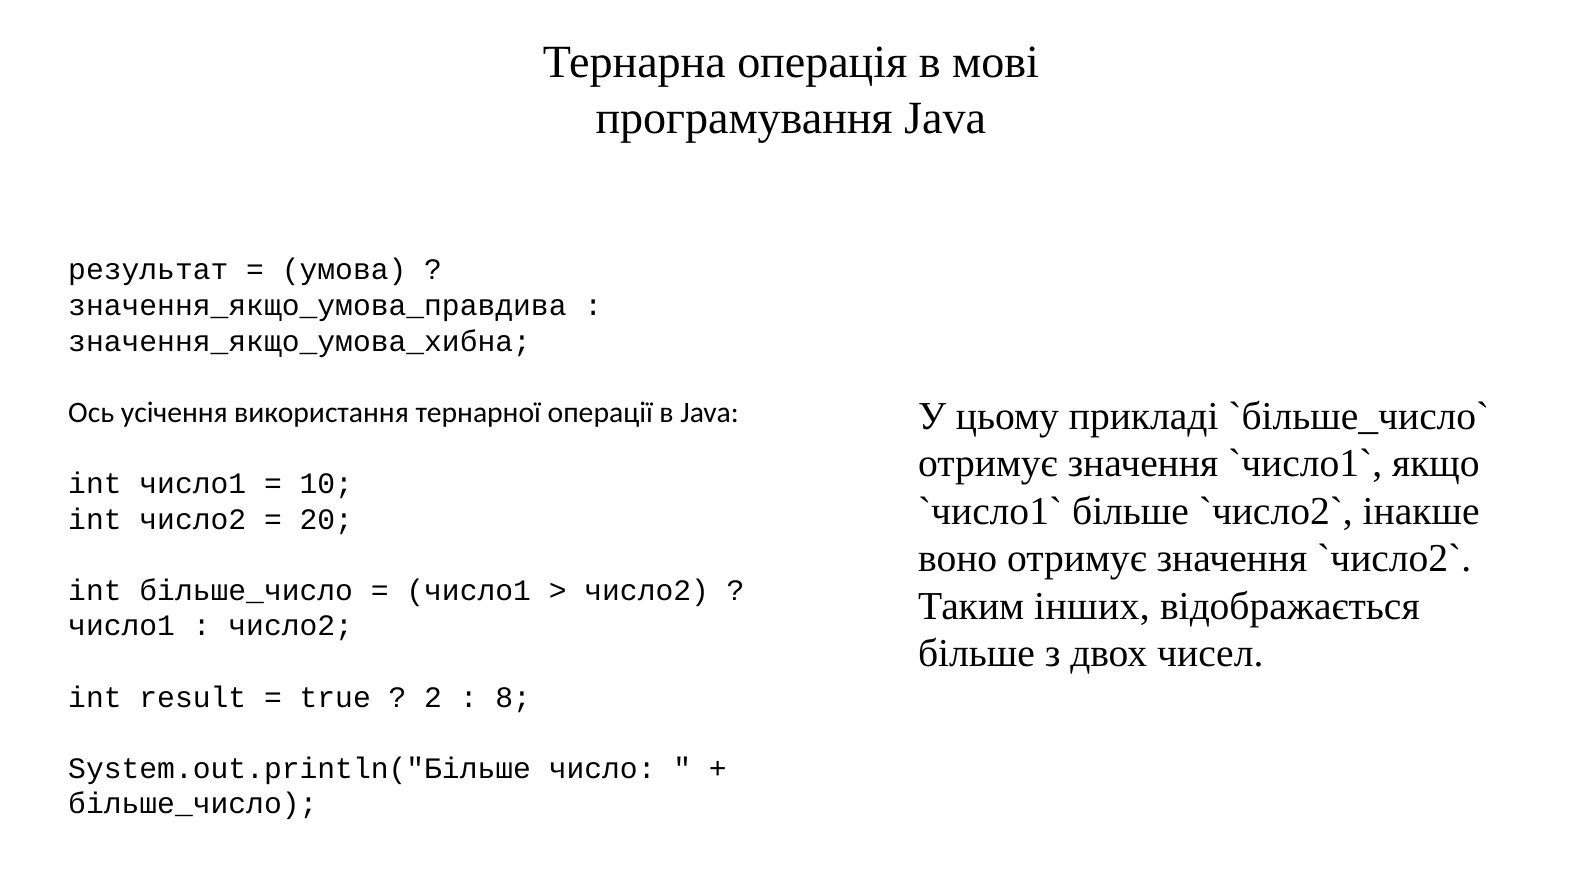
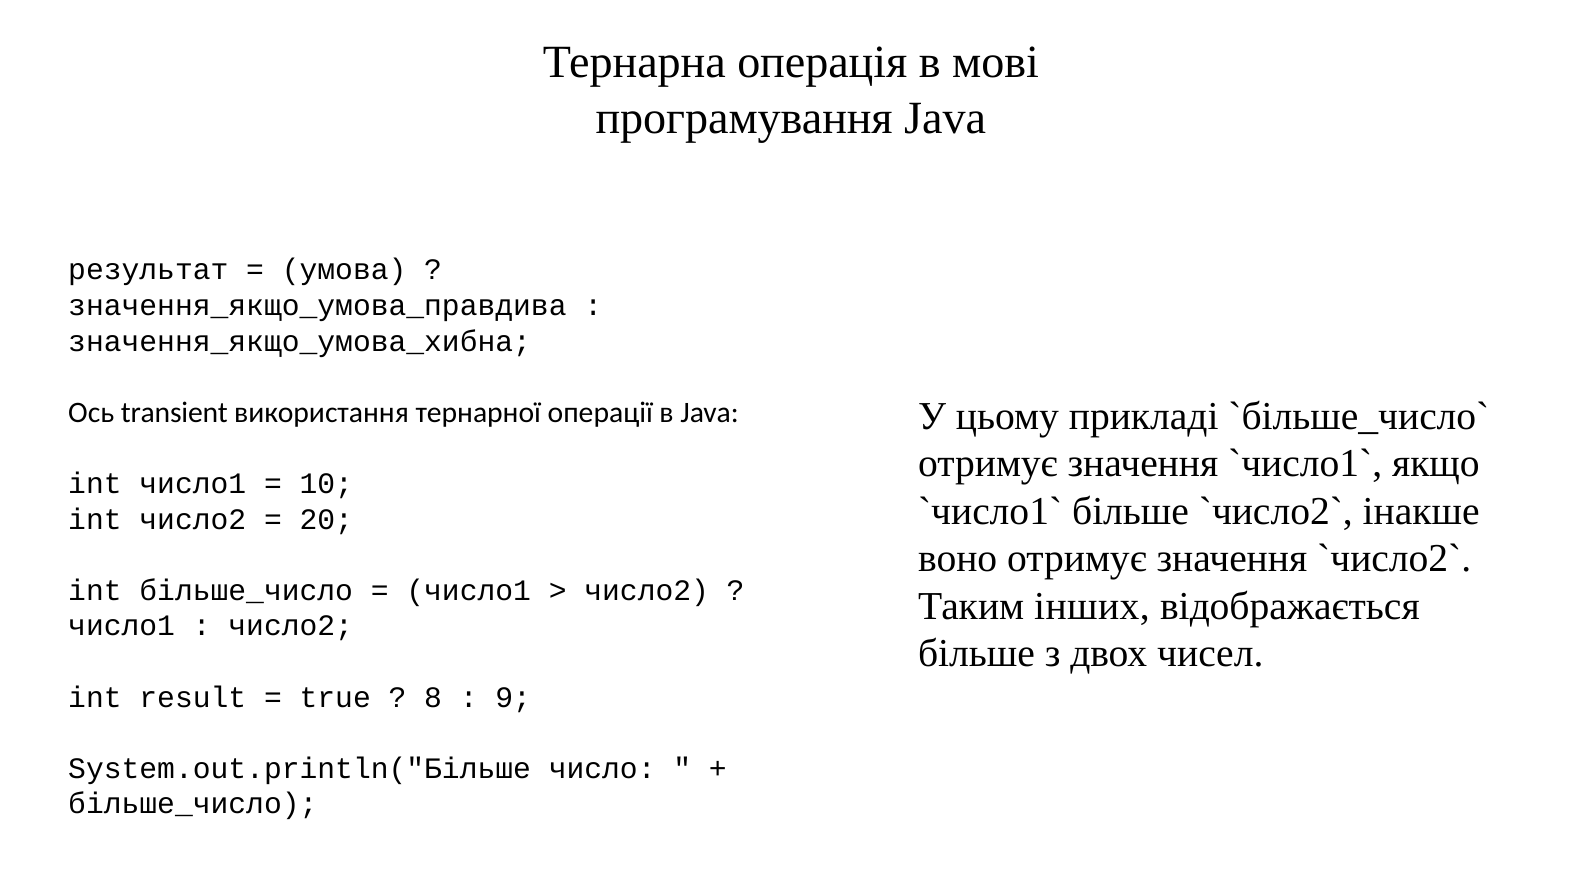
усічення: усічення -> transient
2: 2 -> 8
8: 8 -> 9
